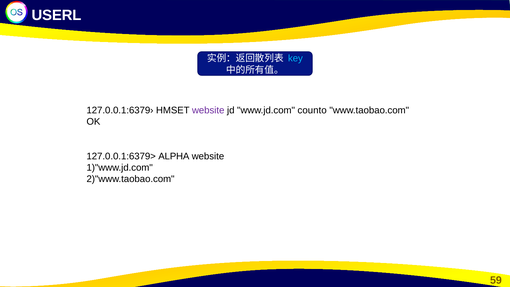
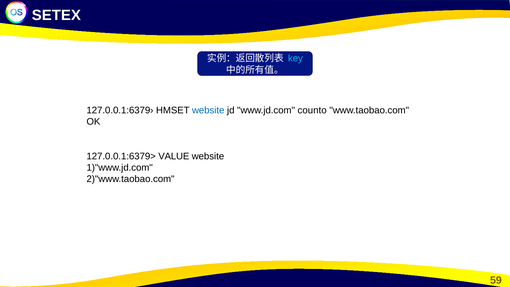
USERL: USERL -> SETEX
website at (208, 110) colour: purple -> blue
ALPHA: ALPHA -> VALUE
